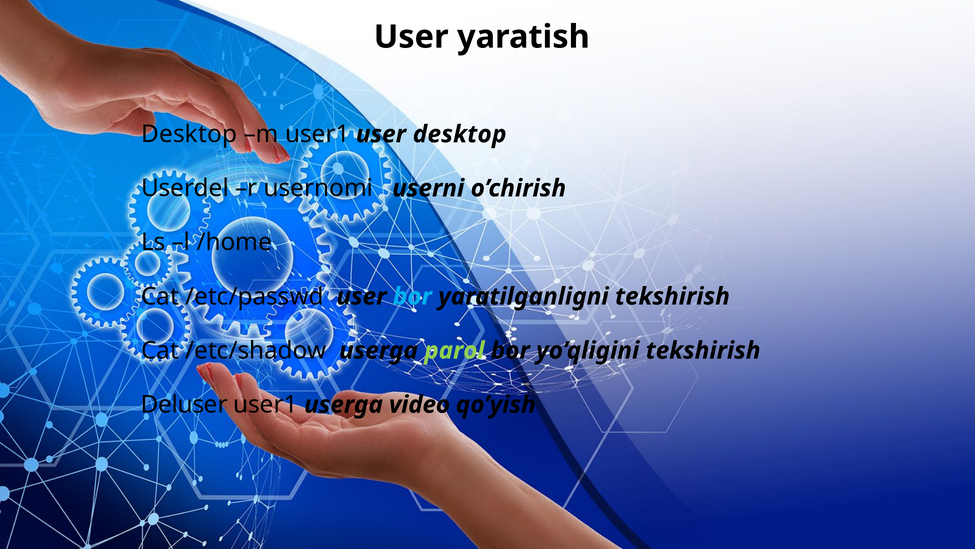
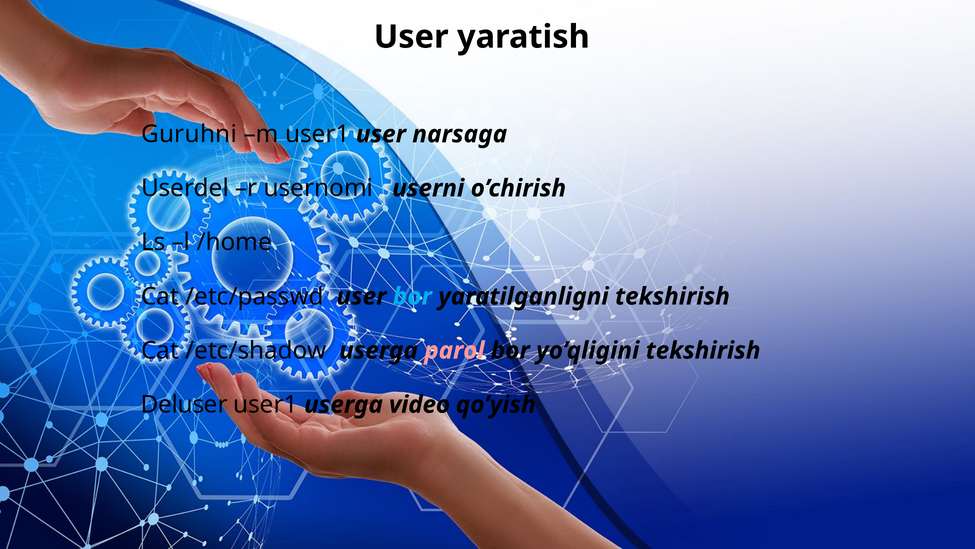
Desktop at (189, 134): Desktop -> Guruhni
user desktop: desktop -> narsaga
parol colour: light green -> pink
